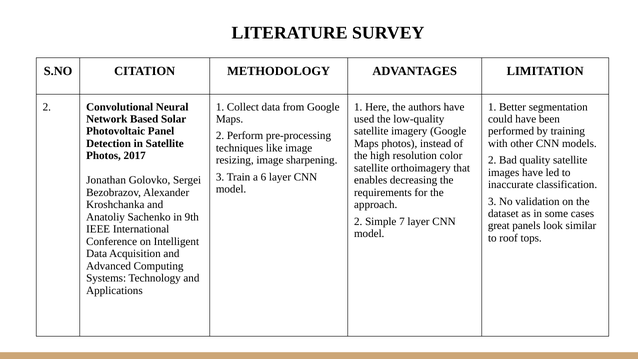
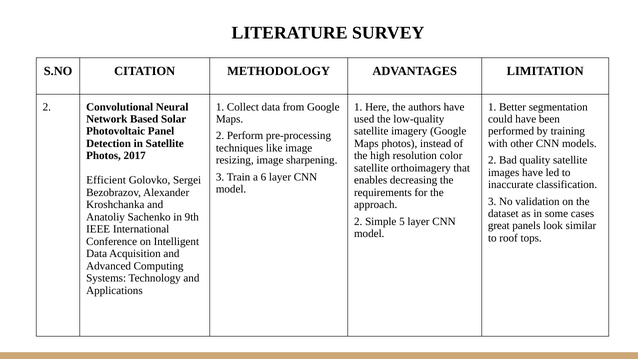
Jonathan: Jonathan -> Efficient
7: 7 -> 5
